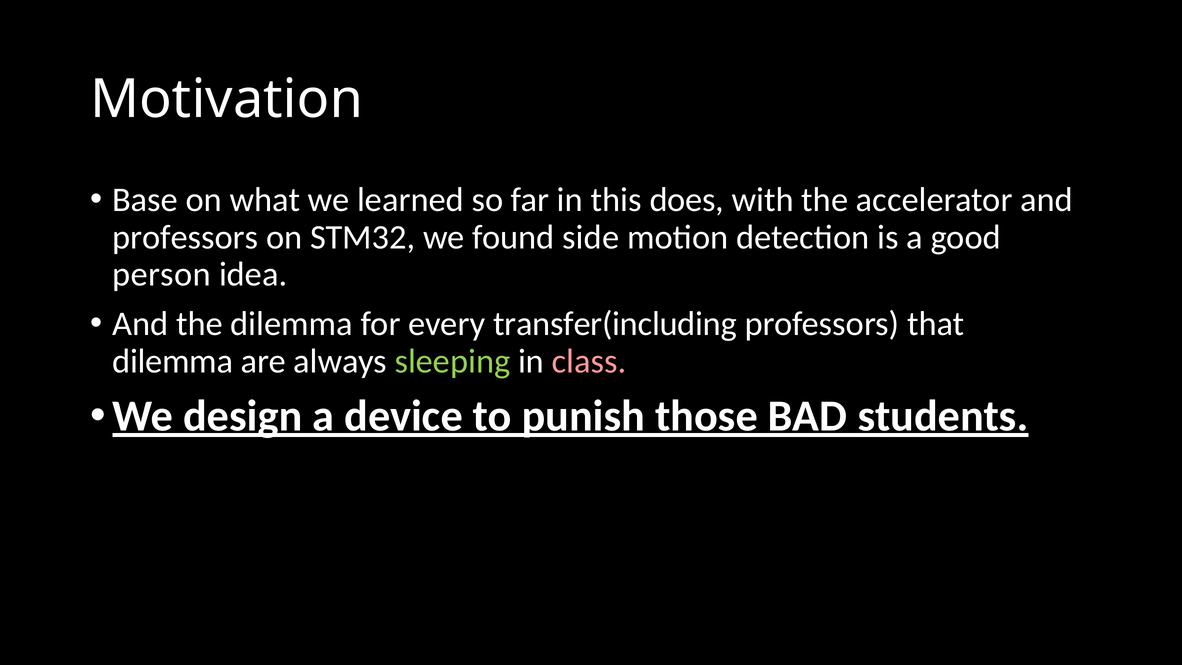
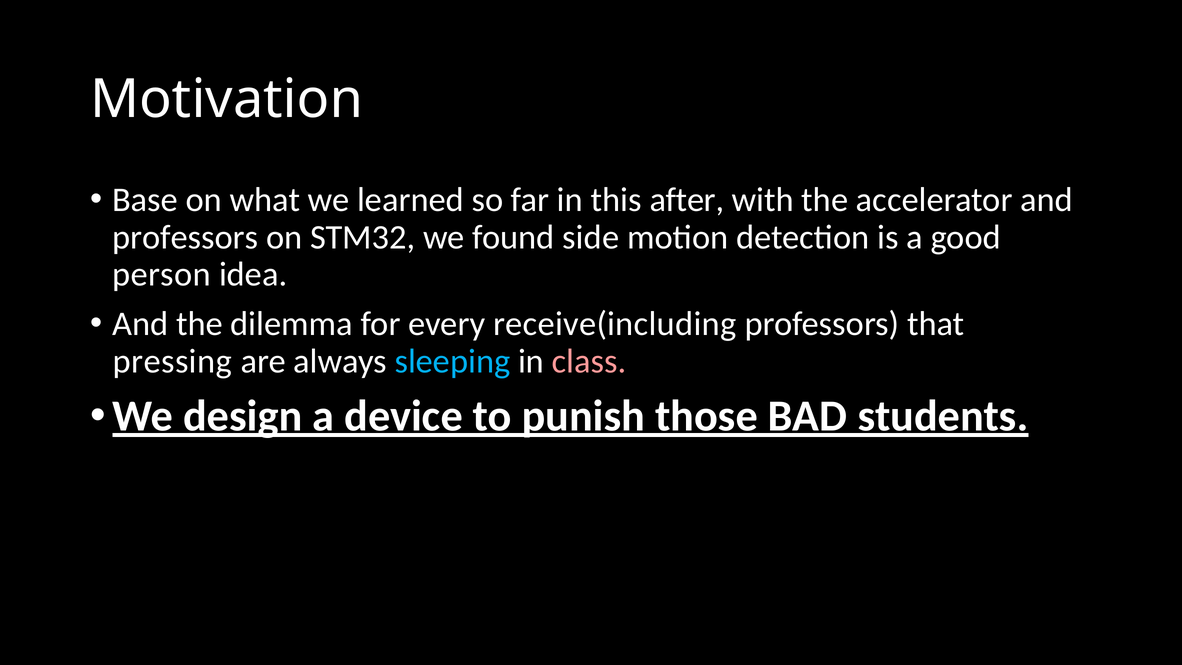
does: does -> after
transfer(including: transfer(including -> receive(including
dilemma at (173, 361): dilemma -> pressing
sleeping colour: light green -> light blue
